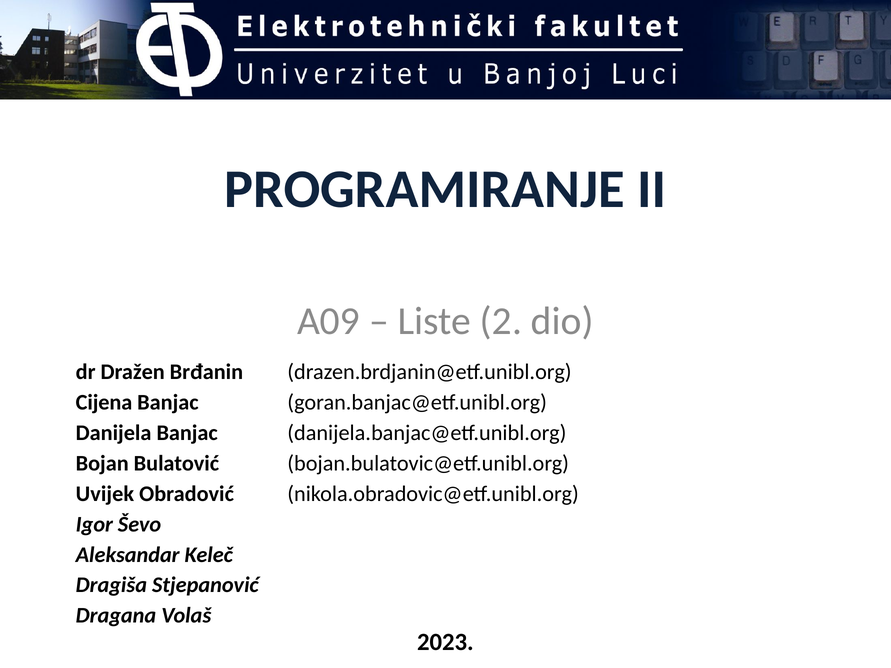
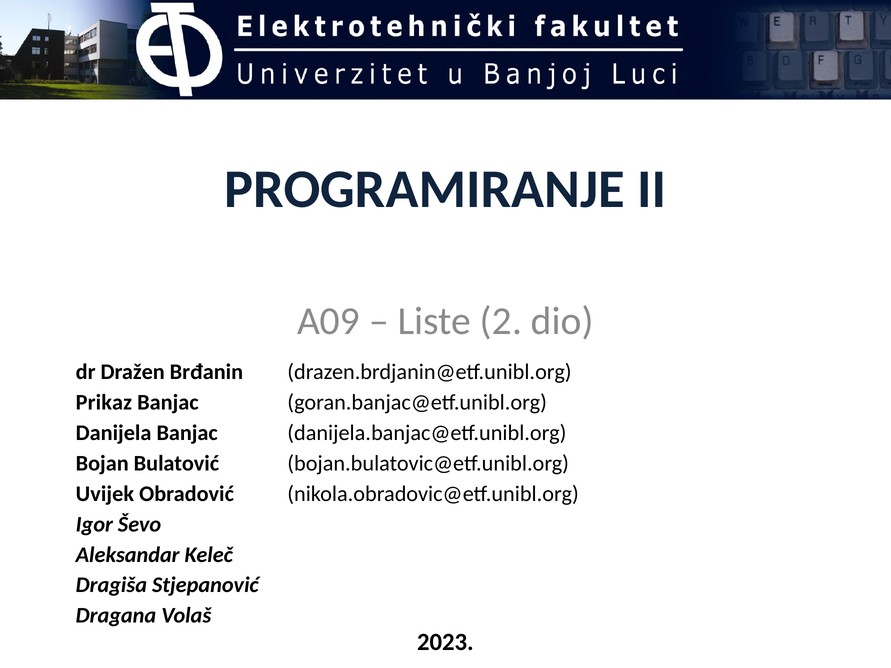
Cijena: Cijena -> Prikaz
